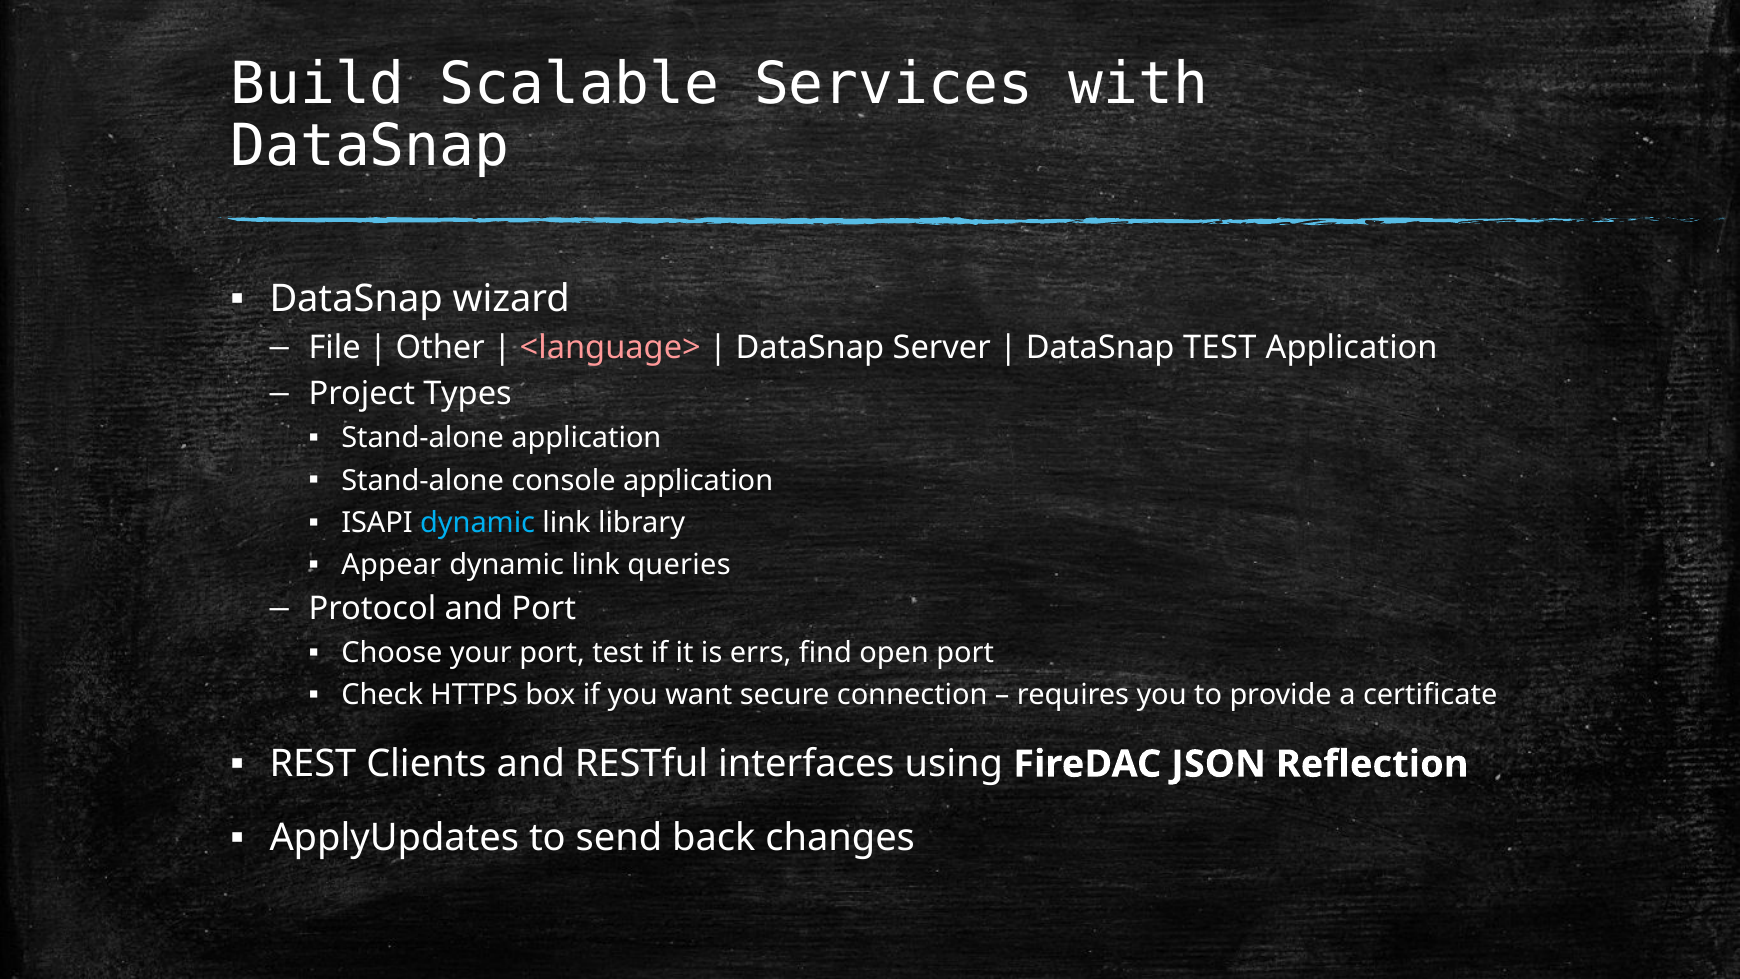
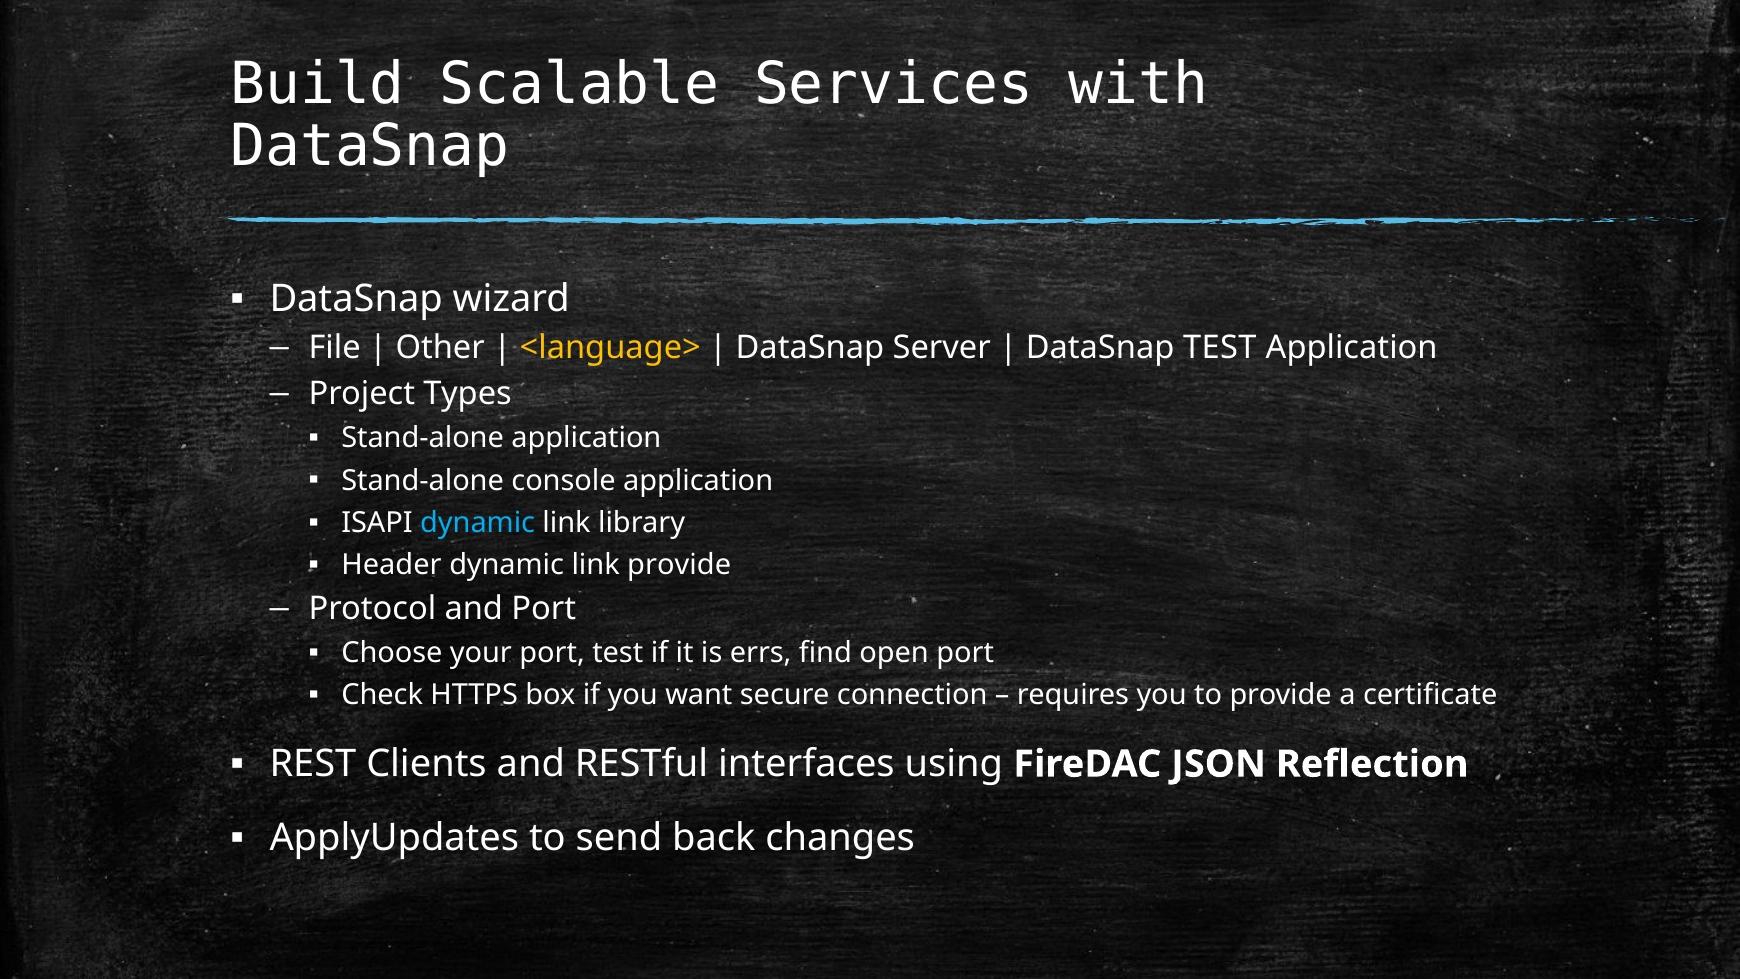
<language> colour: pink -> yellow
Appear: Appear -> Header
link queries: queries -> provide
